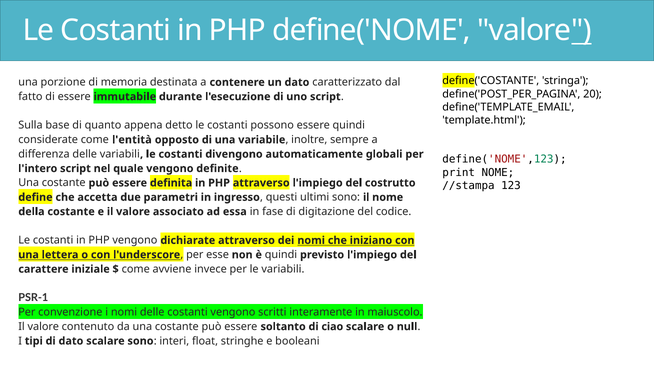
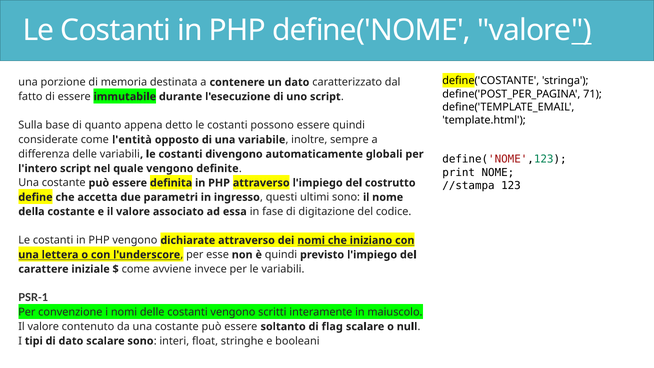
20: 20 -> 71
ciao: ciao -> flag
